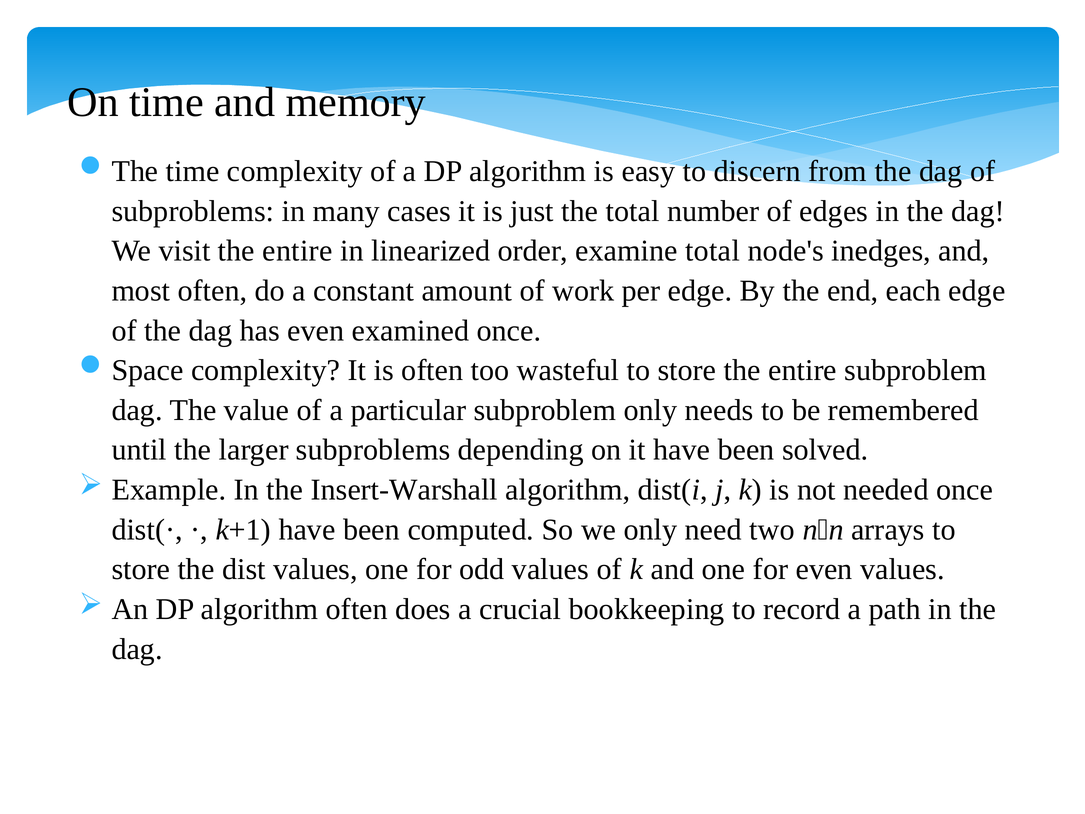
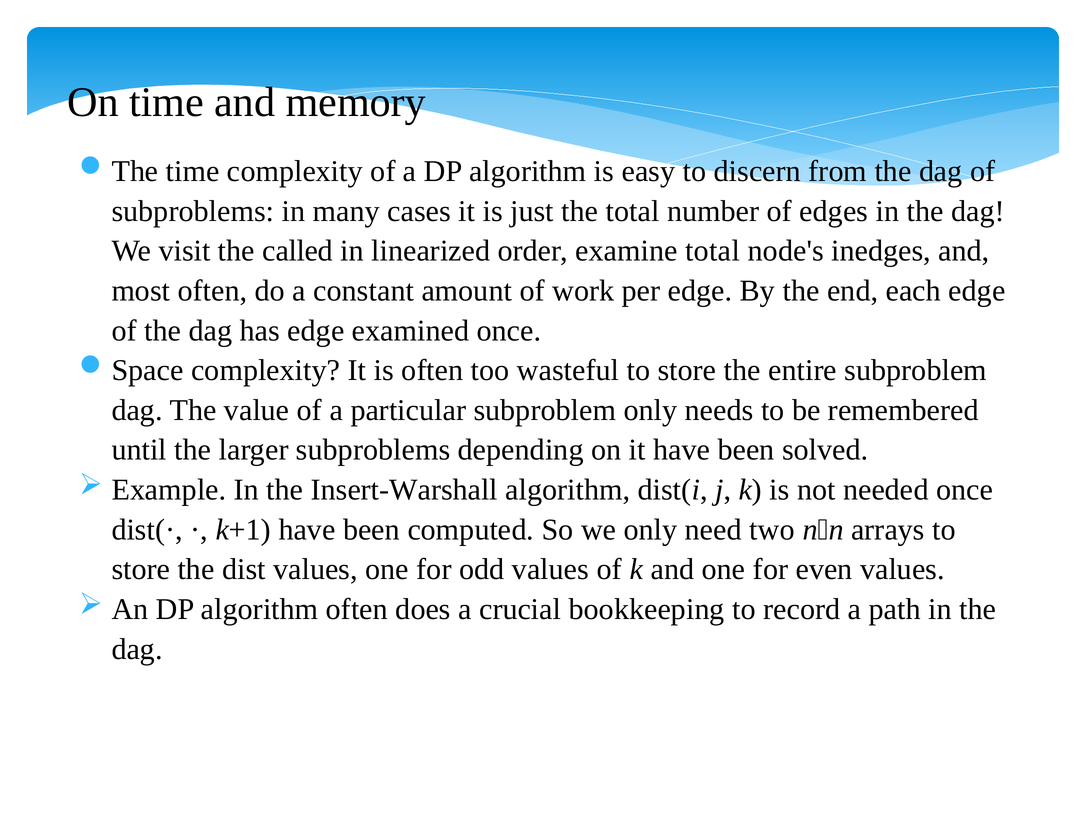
visit the entire: entire -> called
has even: even -> edge
